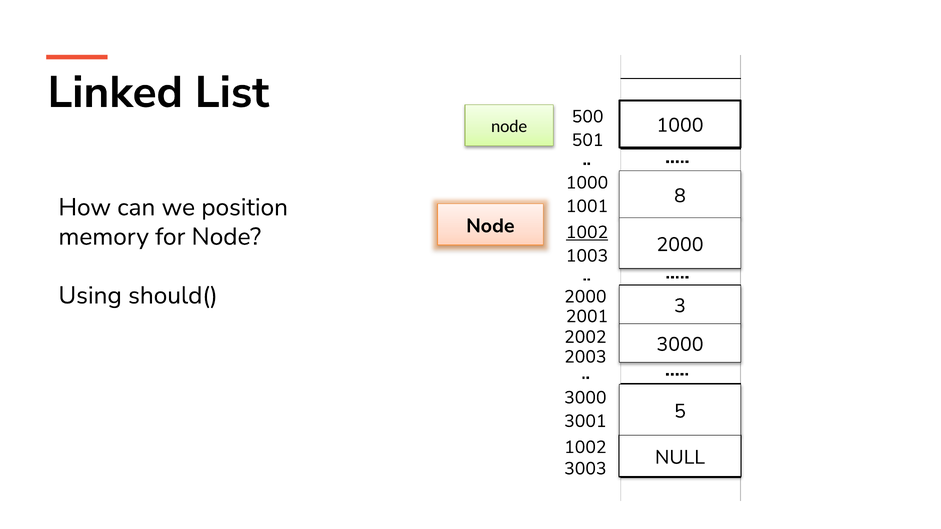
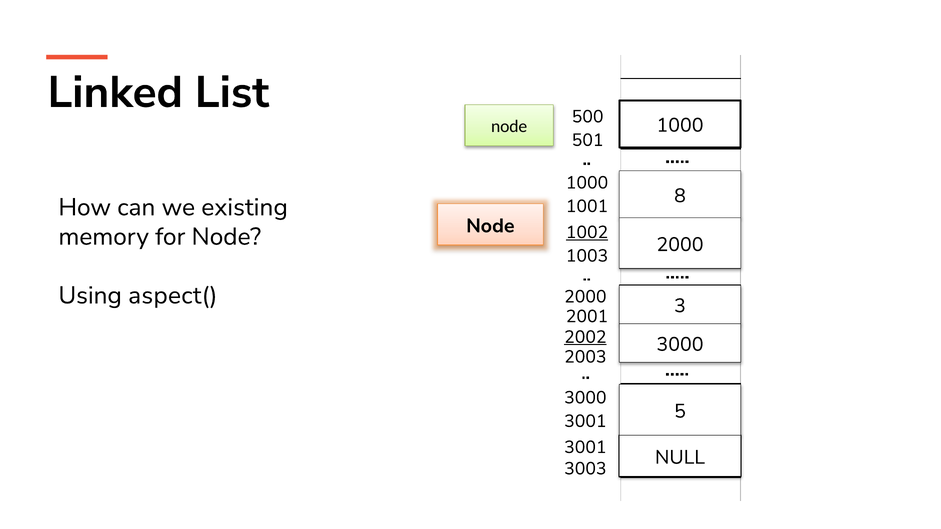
position: position -> existing
should(: should( -> aspect(
2002 underline: none -> present
1002 at (585, 447): 1002 -> 3001
